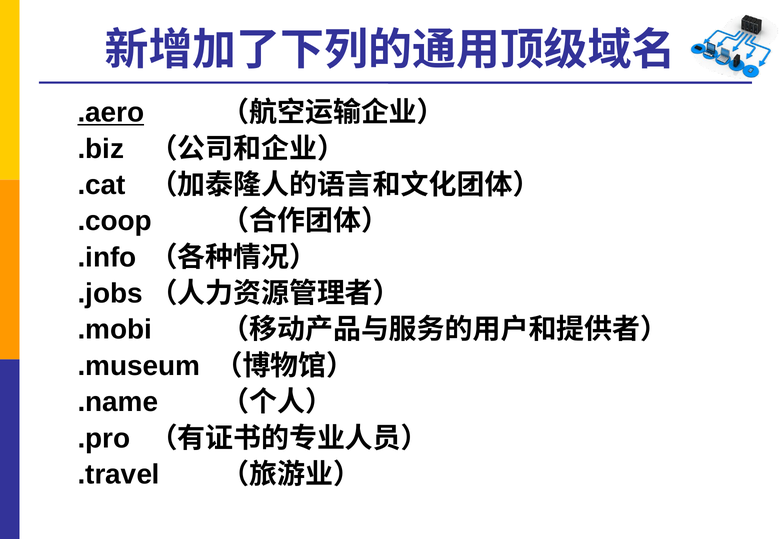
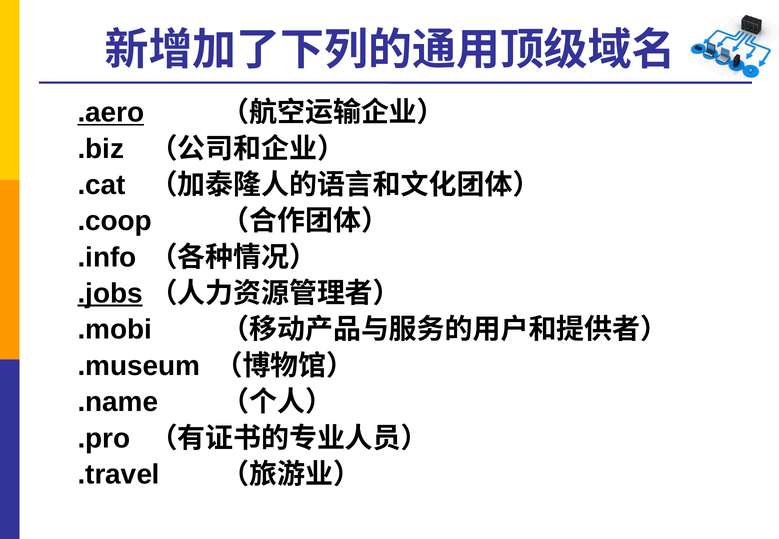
.jobs underline: none -> present
